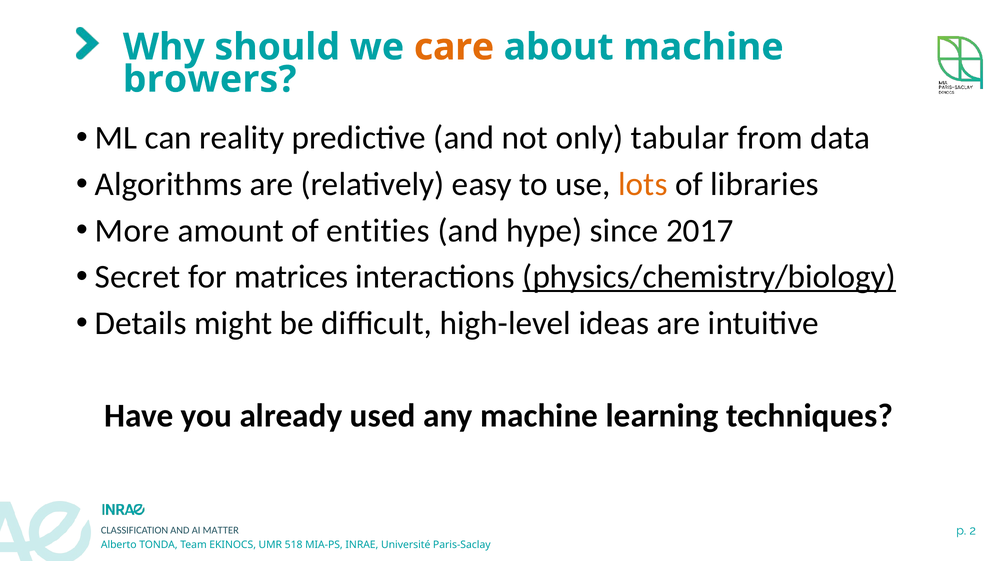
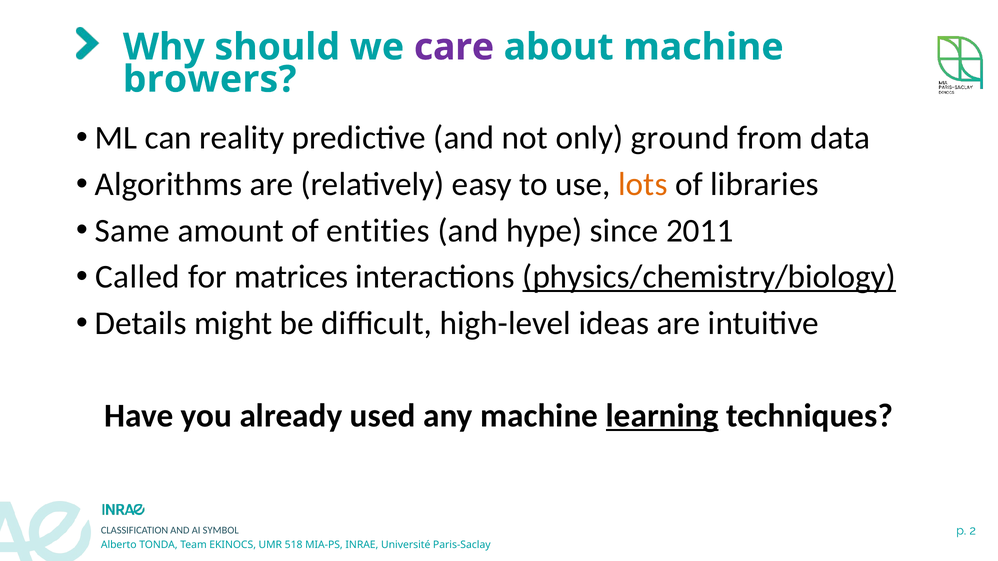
care colour: orange -> purple
tabular: tabular -> ground
More: More -> Same
2017: 2017 -> 2011
Secret: Secret -> Called
learning underline: none -> present
MATTER: MATTER -> SYMBOL
